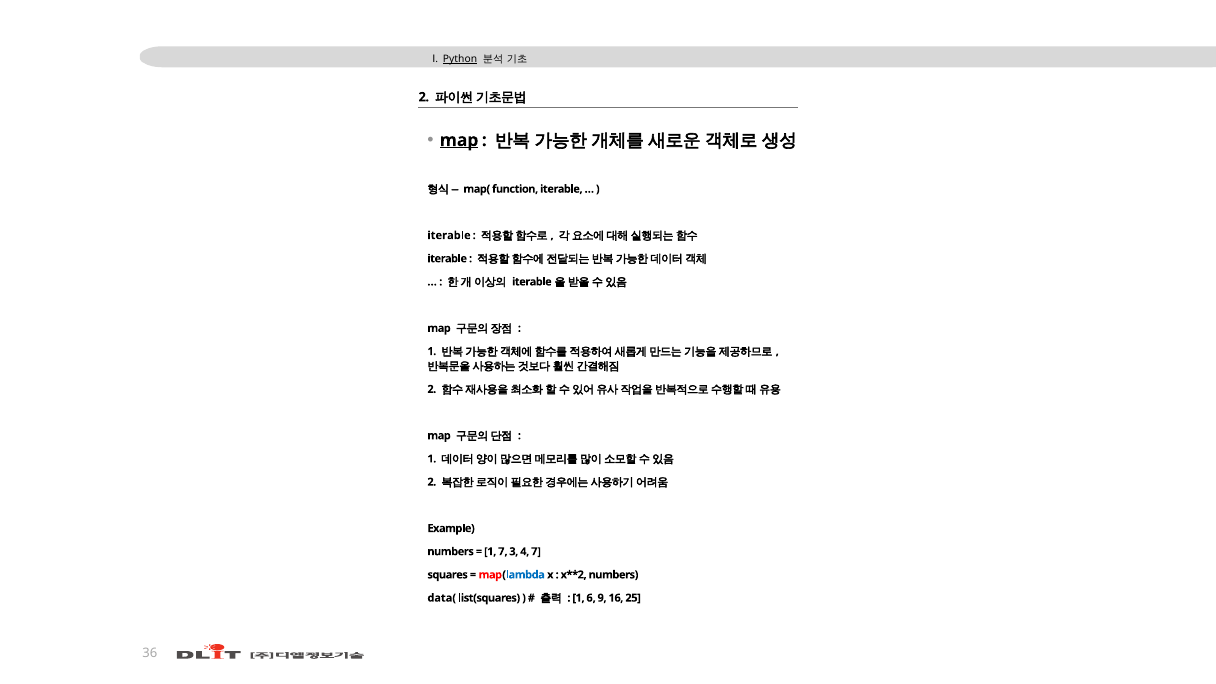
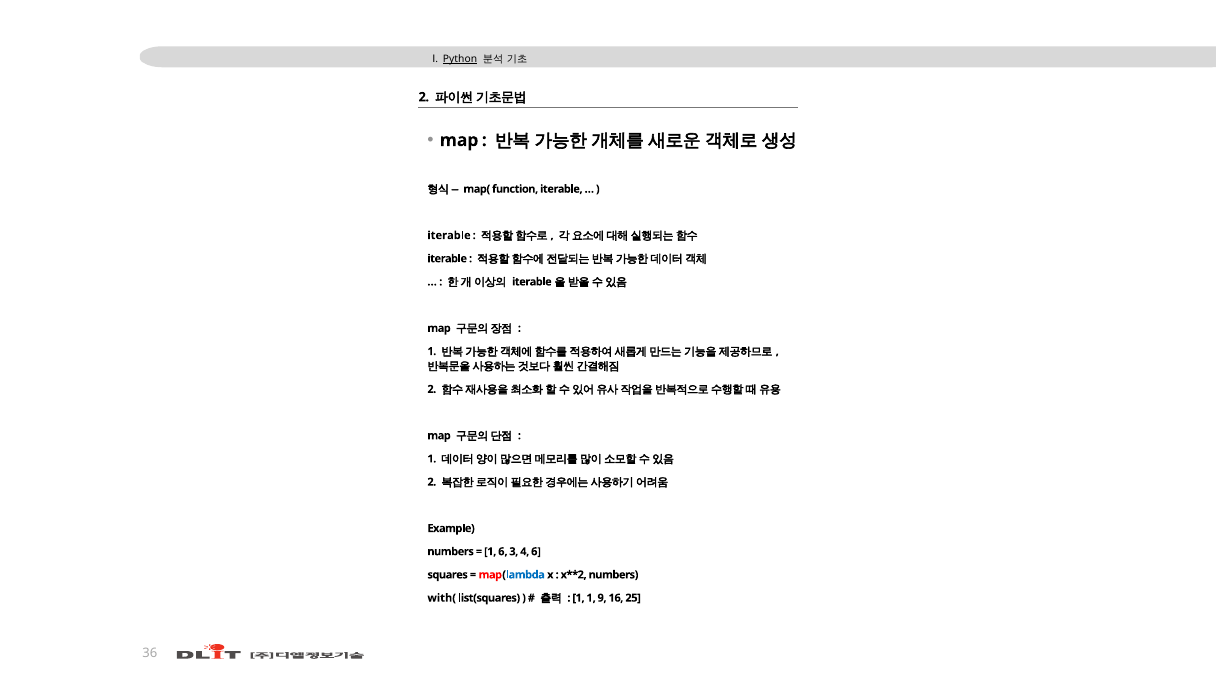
map at (459, 140) underline: present -> none
1 7: 7 -> 6
4 7: 7 -> 6
data(: data( -> with(
1 6: 6 -> 1
